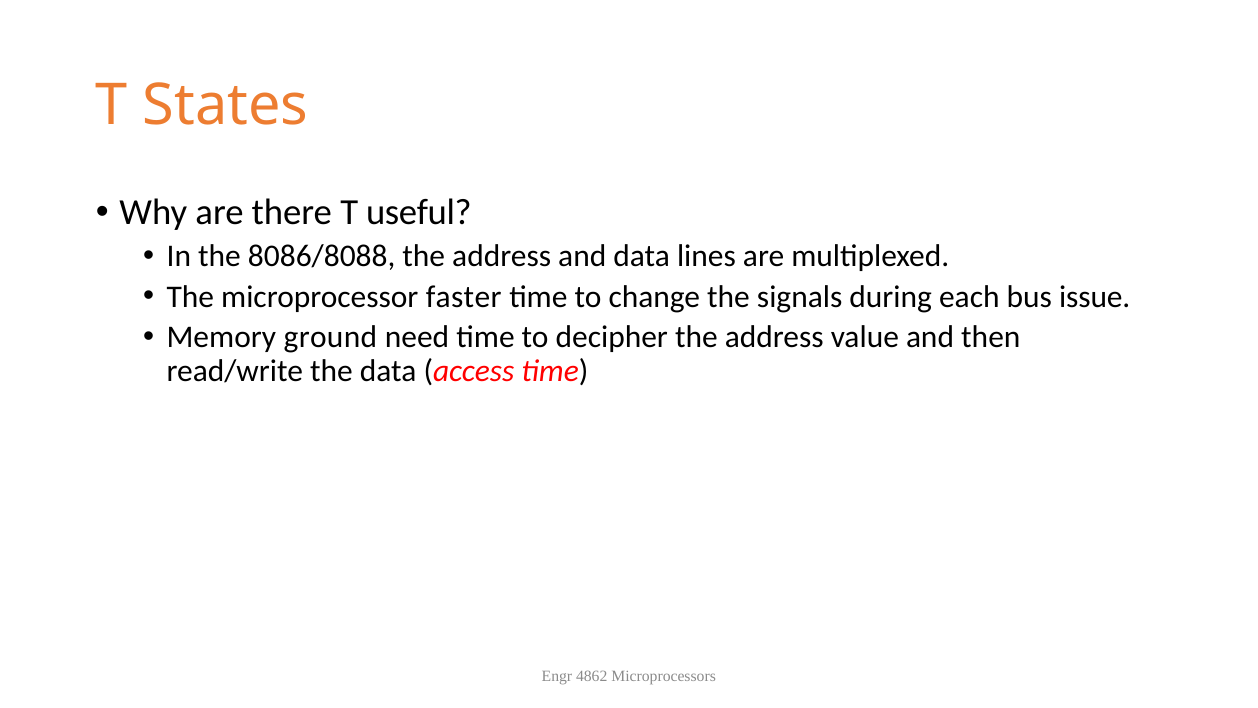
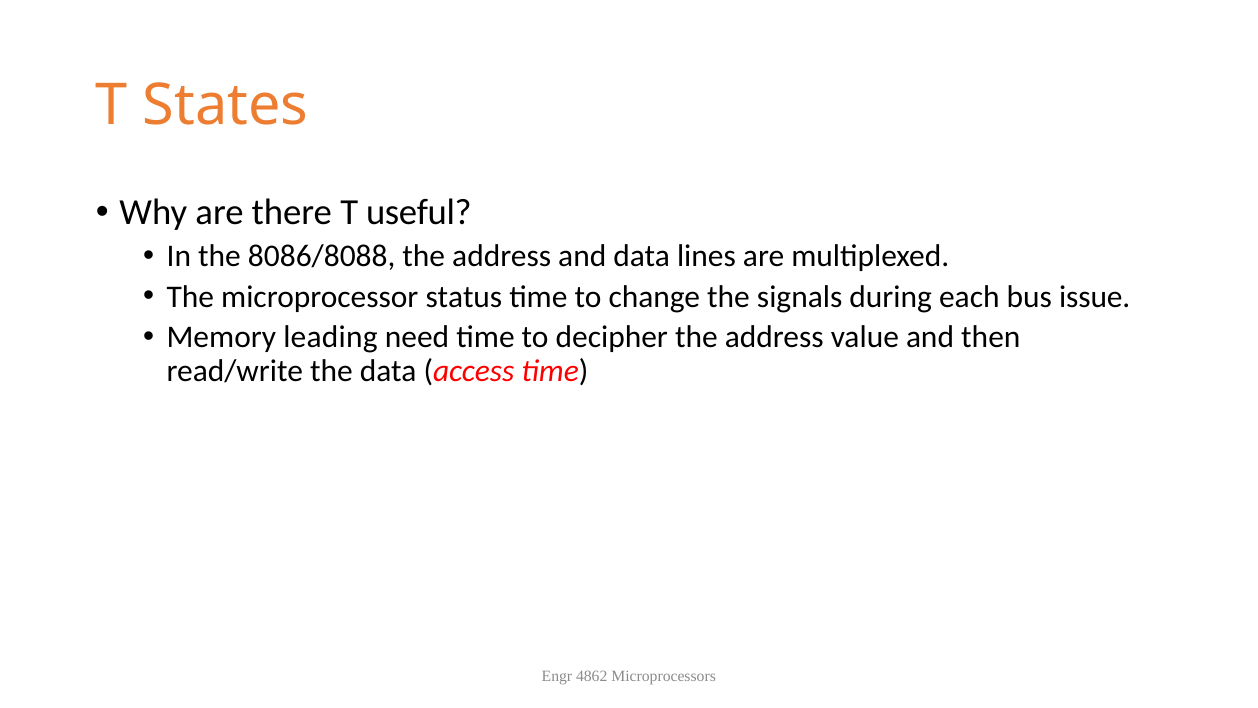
faster: faster -> status
ground: ground -> leading
